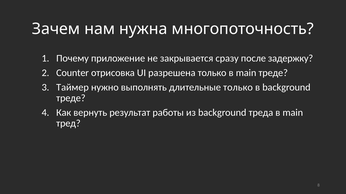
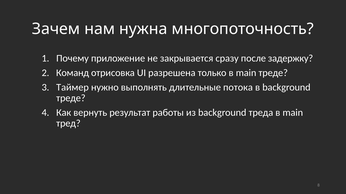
Counter: Counter -> Команд
длительные только: только -> потока
